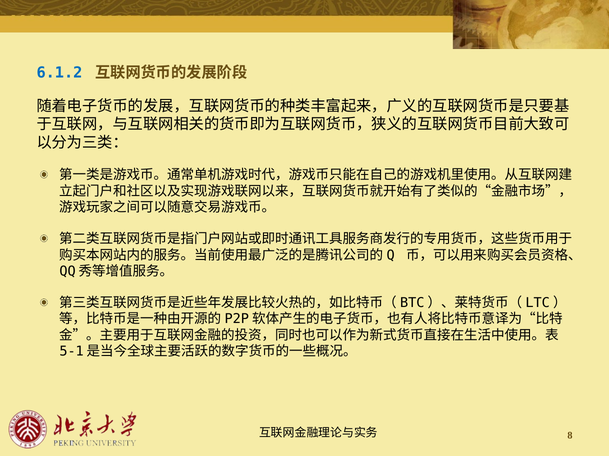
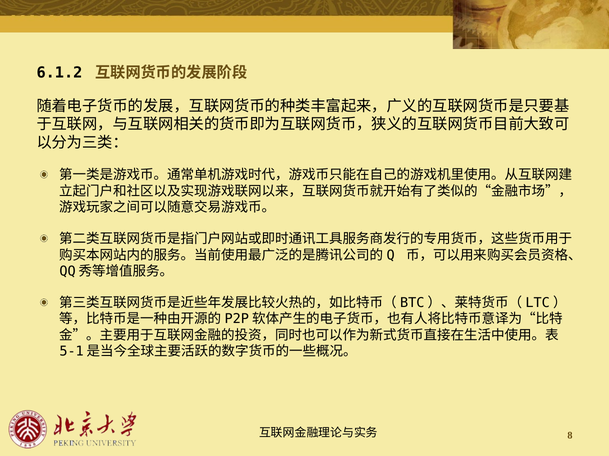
6.1.2 colour: blue -> black
